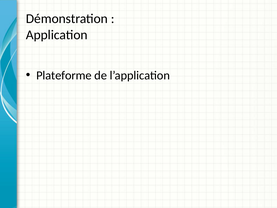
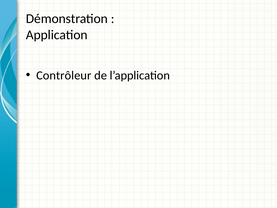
Plateforme: Plateforme -> Contrôleur
